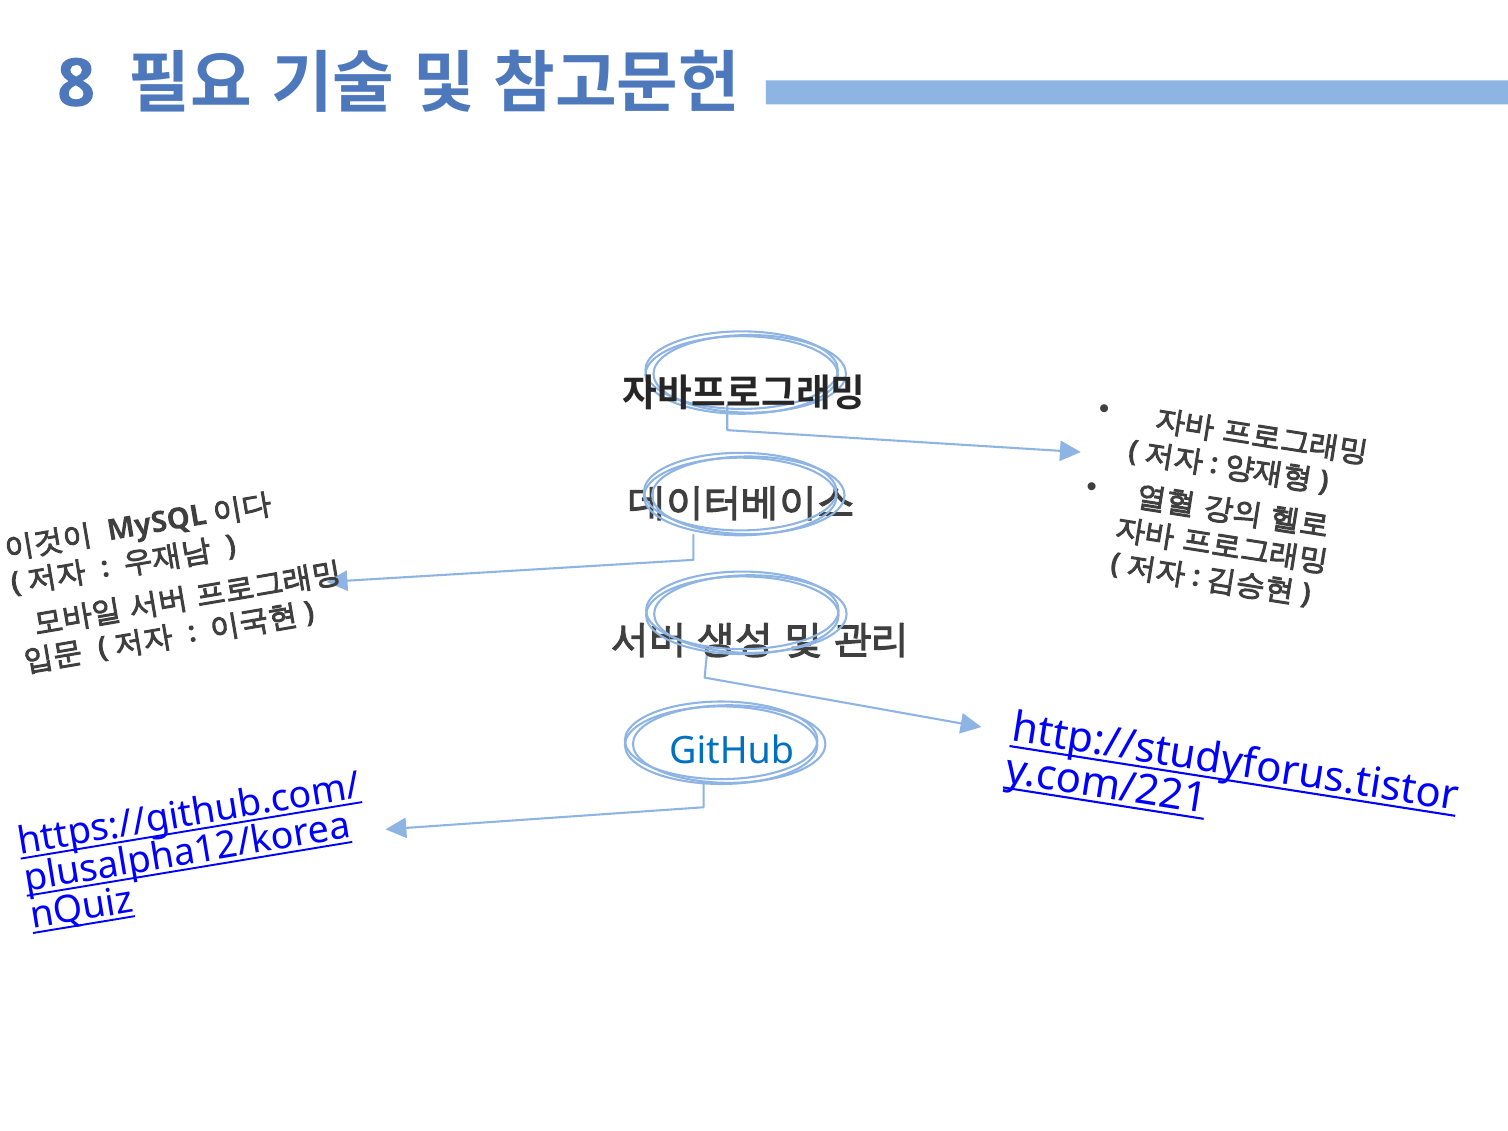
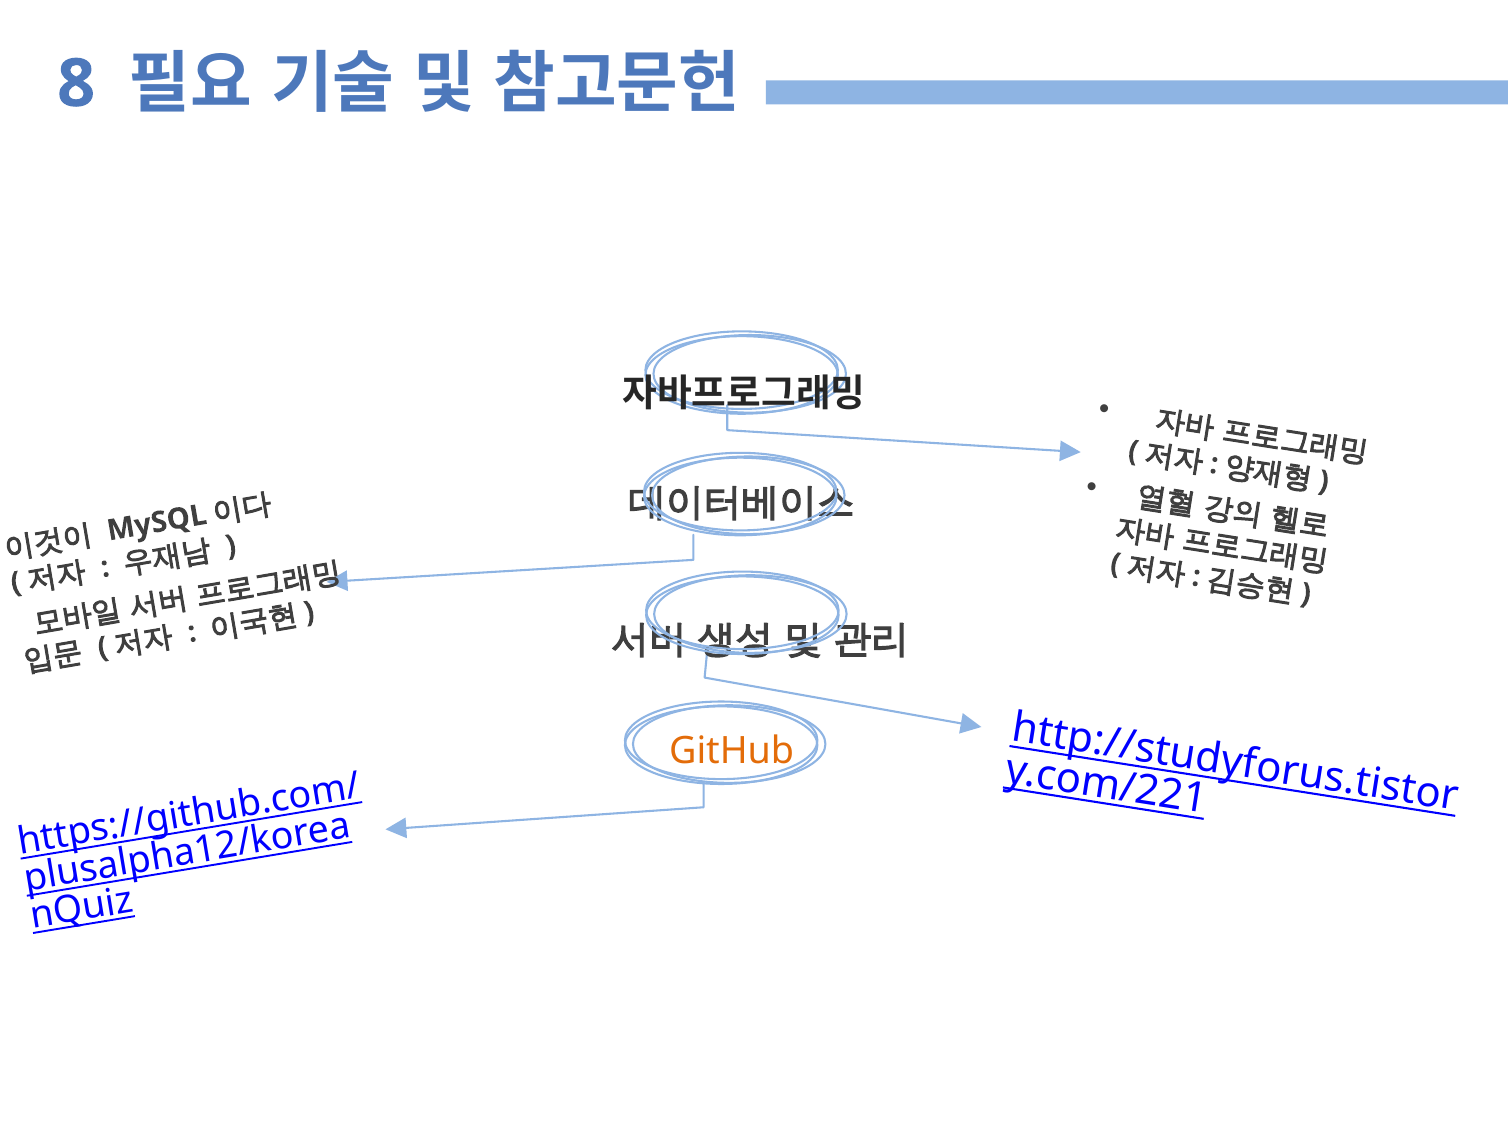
GitHub colour: blue -> orange
